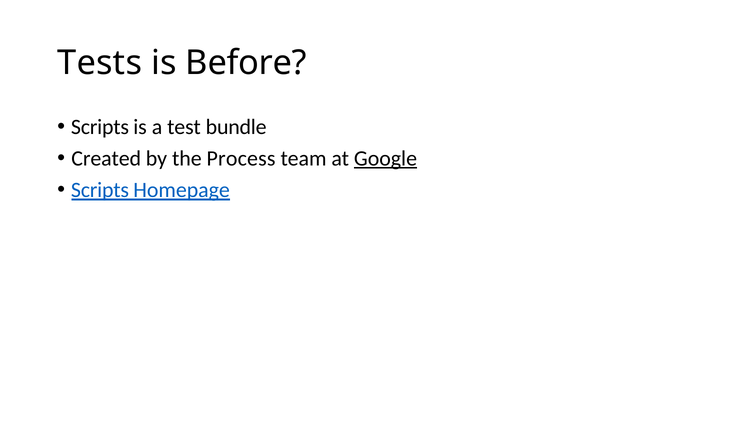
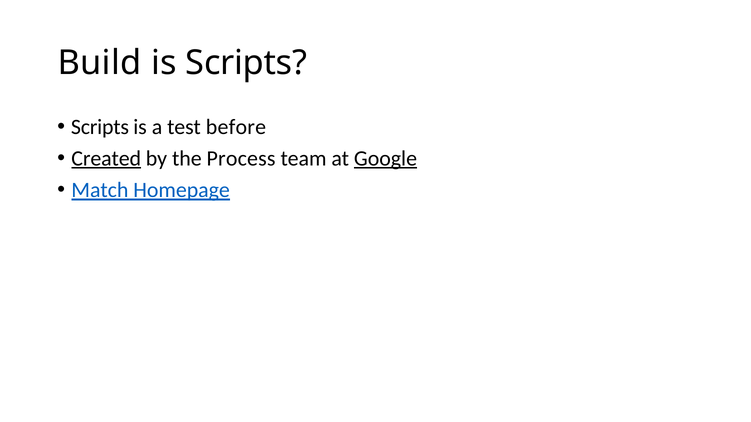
Tests: Tests -> Build
is Before: Before -> Scripts
bundle: bundle -> before
Created underline: none -> present
Scripts at (100, 190): Scripts -> Match
